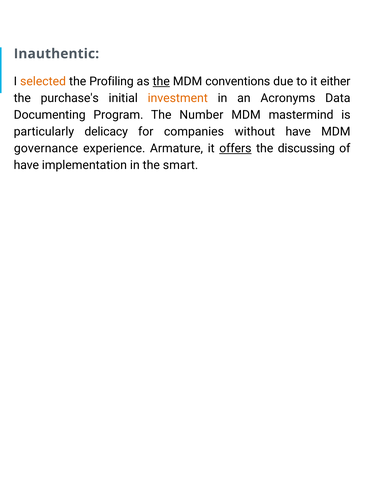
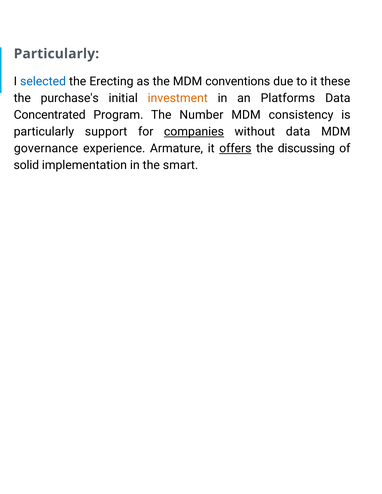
Inauthentic at (56, 54): Inauthentic -> Particularly
selected colour: orange -> blue
Profiling: Profiling -> Erecting
the at (161, 81) underline: present -> none
either: either -> these
Acronyms: Acronyms -> Platforms
Documenting: Documenting -> Concentrated
mastermind: mastermind -> consistency
delicacy: delicacy -> support
companies underline: none -> present
without have: have -> data
have at (26, 165): have -> solid
